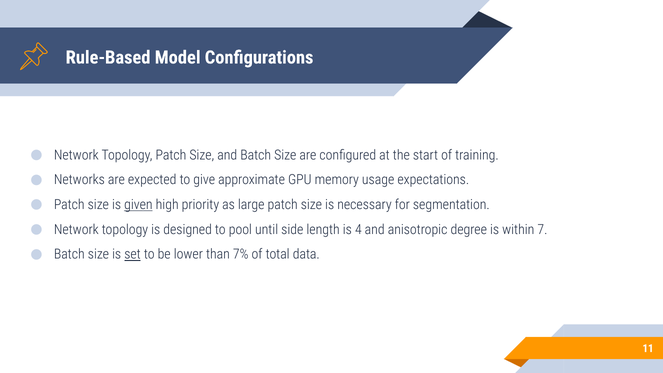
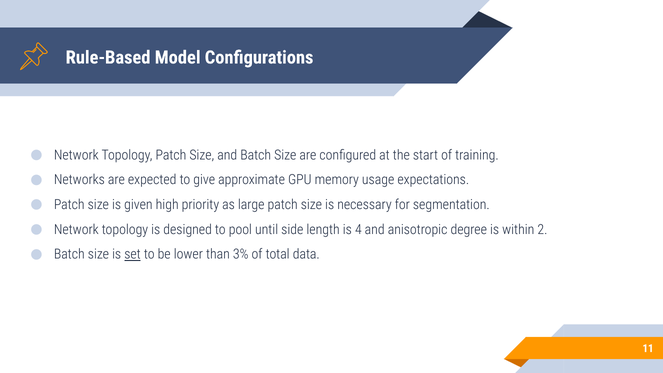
given underline: present -> none
7: 7 -> 2
7%: 7% -> 3%
